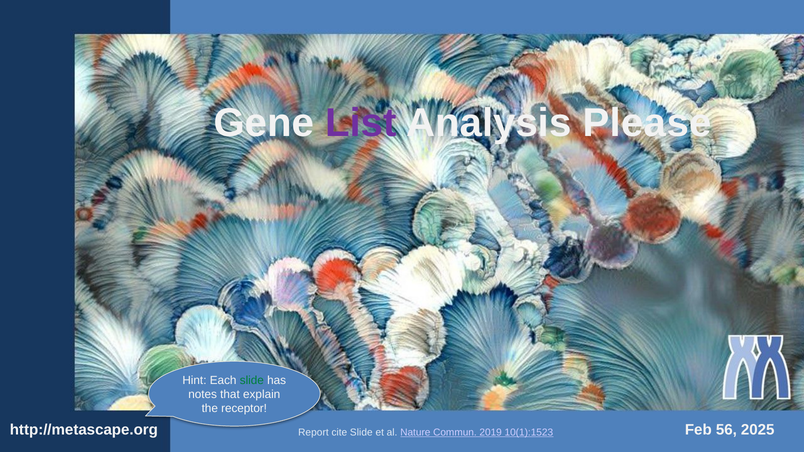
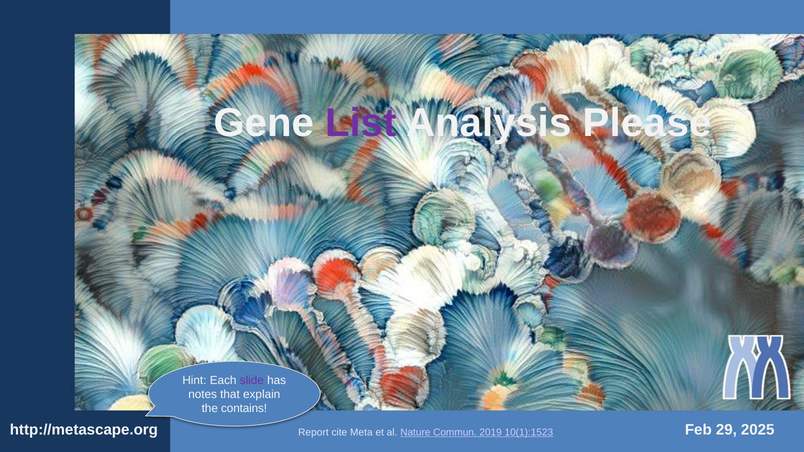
slide at (252, 381) colour: green -> purple
receptor: receptor -> contains
56: 56 -> 29
cite Slide: Slide -> Meta
